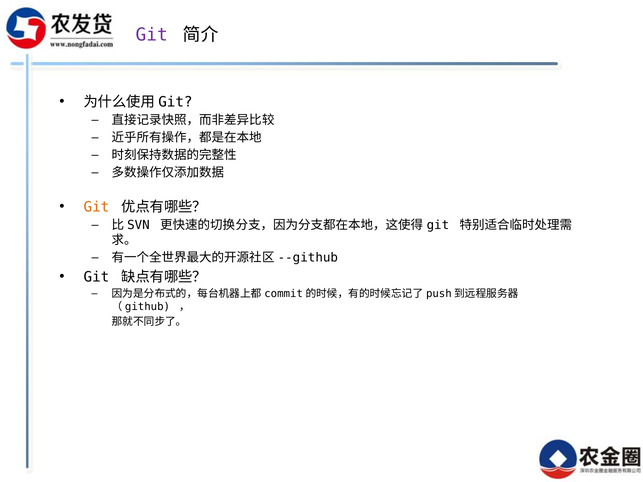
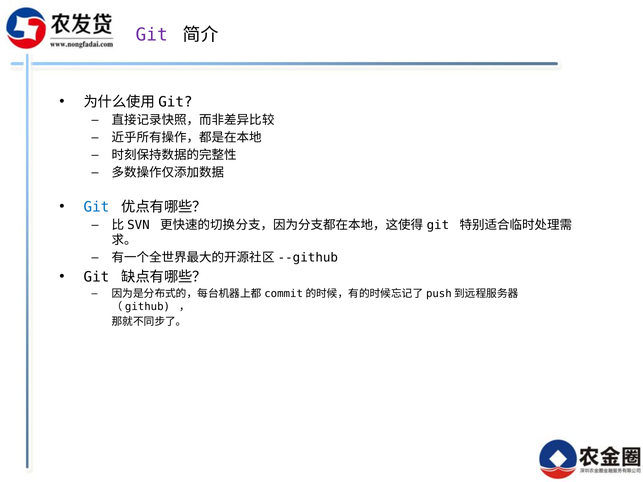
Git at (96, 207) colour: orange -> blue
